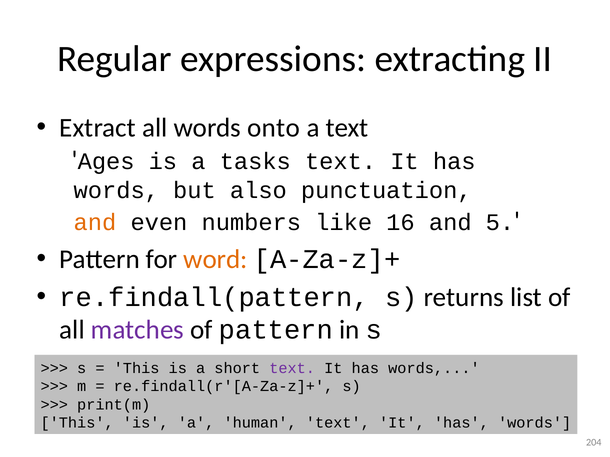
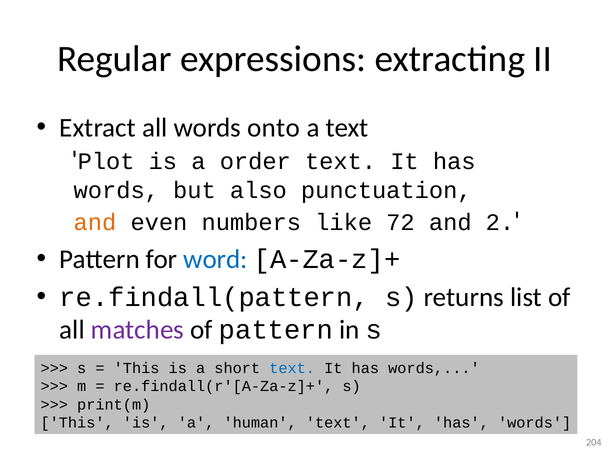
Ages: Ages -> Plot
tasks: tasks -> order
16: 16 -> 72
5: 5 -> 2
word colour: orange -> blue
text at (292, 368) colour: purple -> blue
